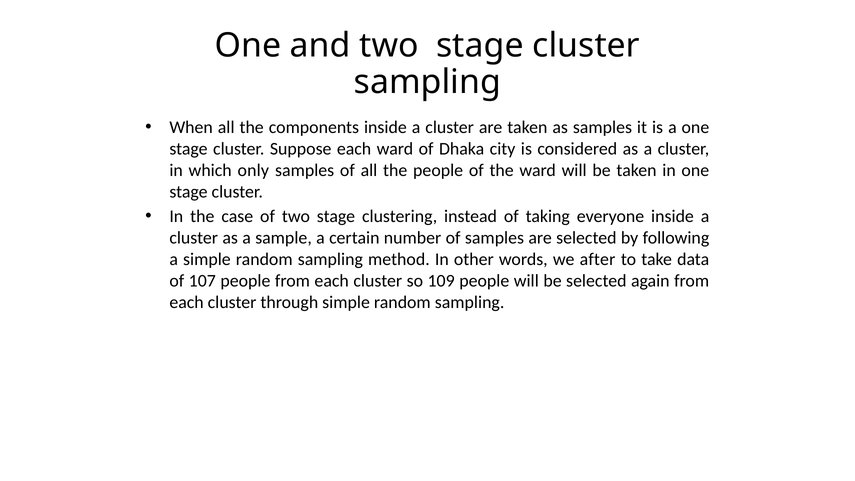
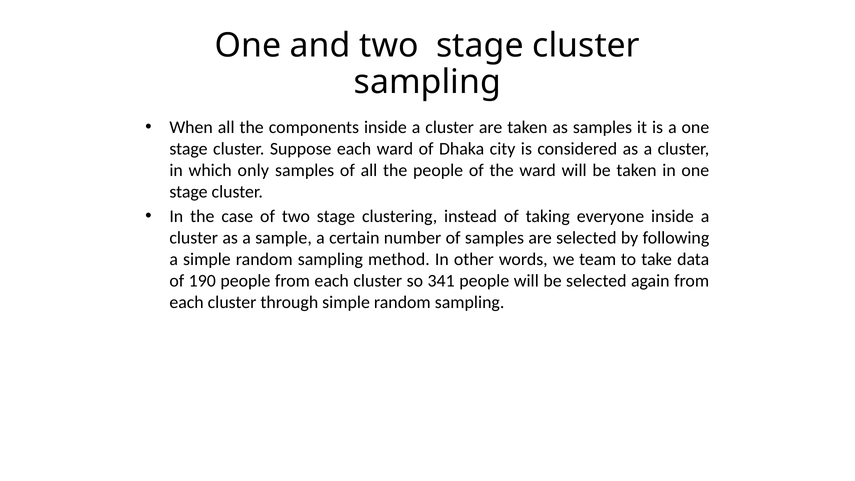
after: after -> team
107: 107 -> 190
109: 109 -> 341
